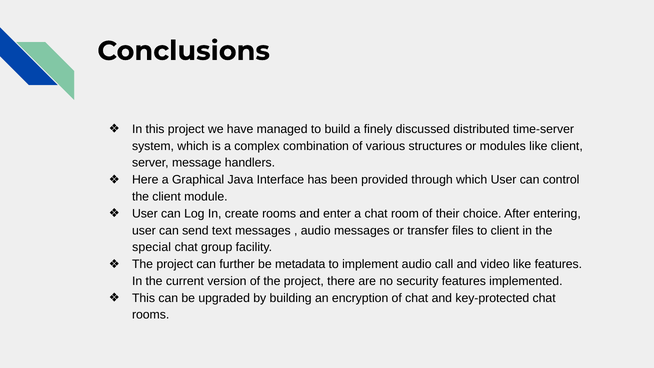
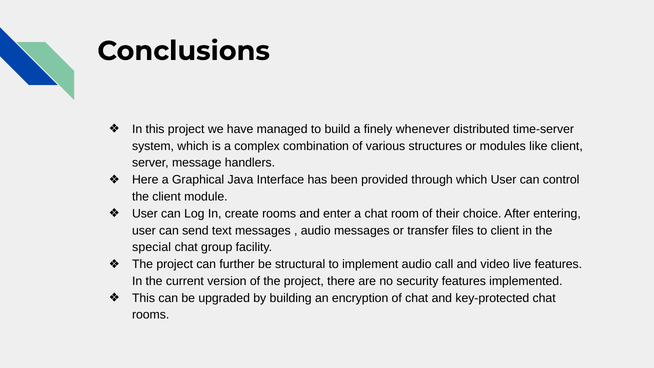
discussed: discussed -> whenever
metadata: metadata -> structural
video like: like -> live
